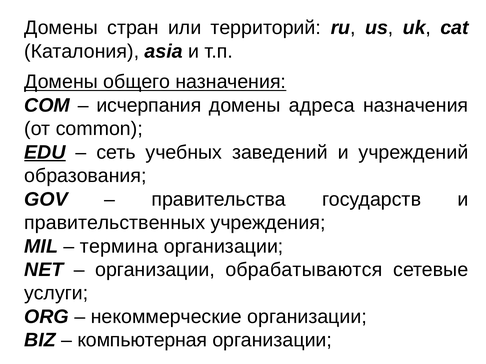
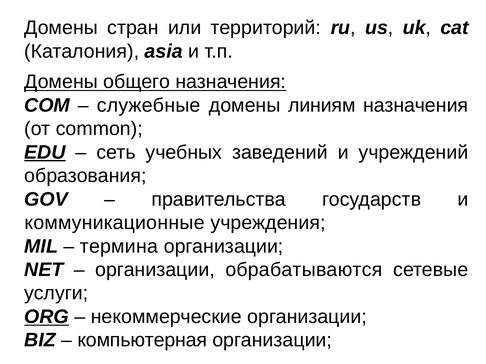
исчерпания: исчерпания -> служебные
адреса: адреса -> линиям
правительственных: правительственных -> коммуникационные
ORG underline: none -> present
